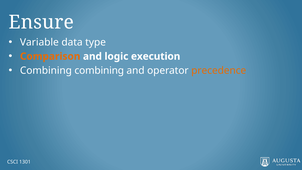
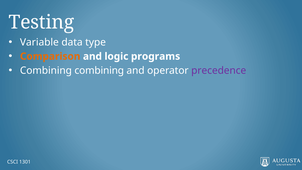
Ensure: Ensure -> Testing
execution: execution -> programs
precedence colour: orange -> purple
